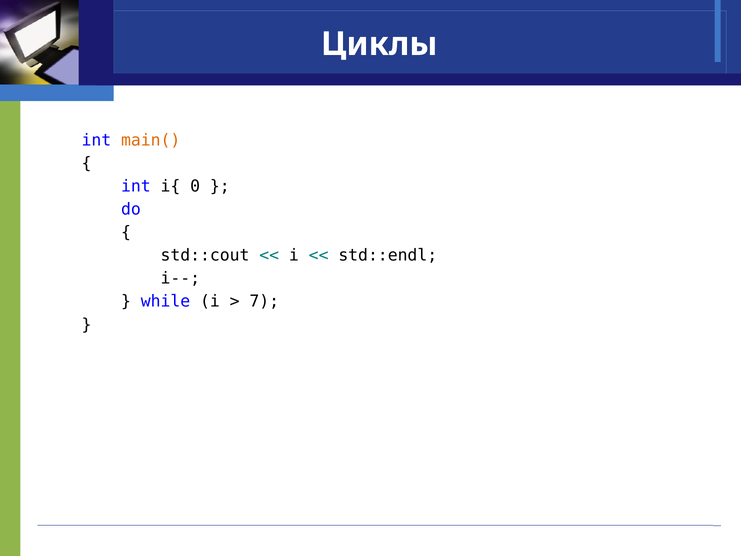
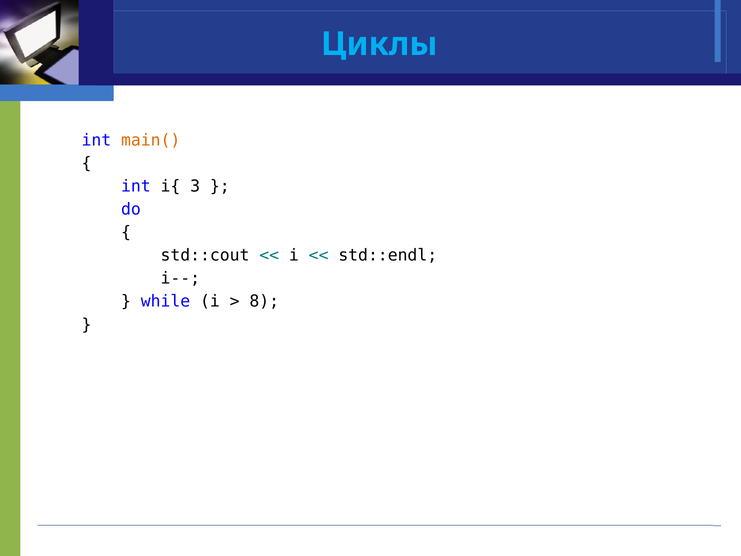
Циклы colour: white -> light blue
0: 0 -> 3
7: 7 -> 8
